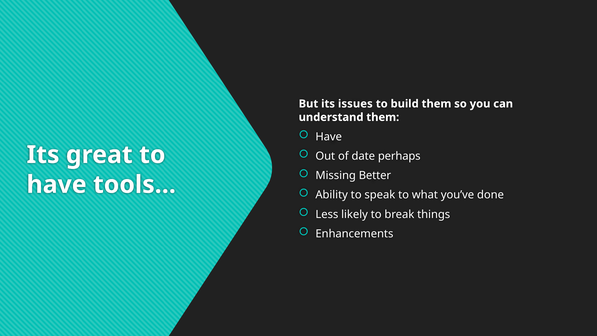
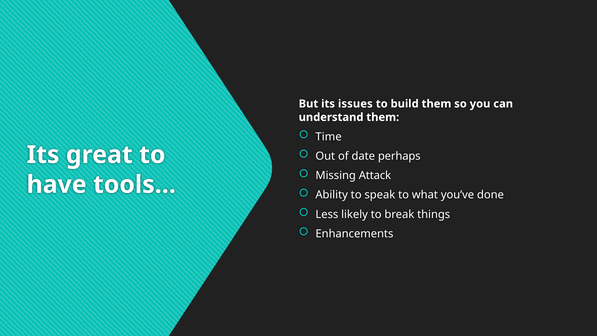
Have at (329, 137): Have -> Time
Better: Better -> Attack
